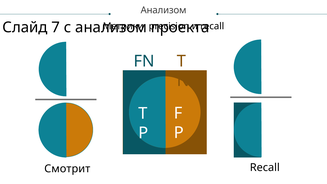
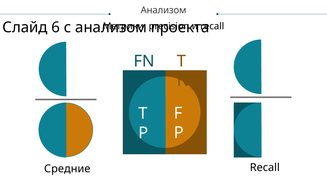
7: 7 -> 6
Смотрит: Смотрит -> Средние
